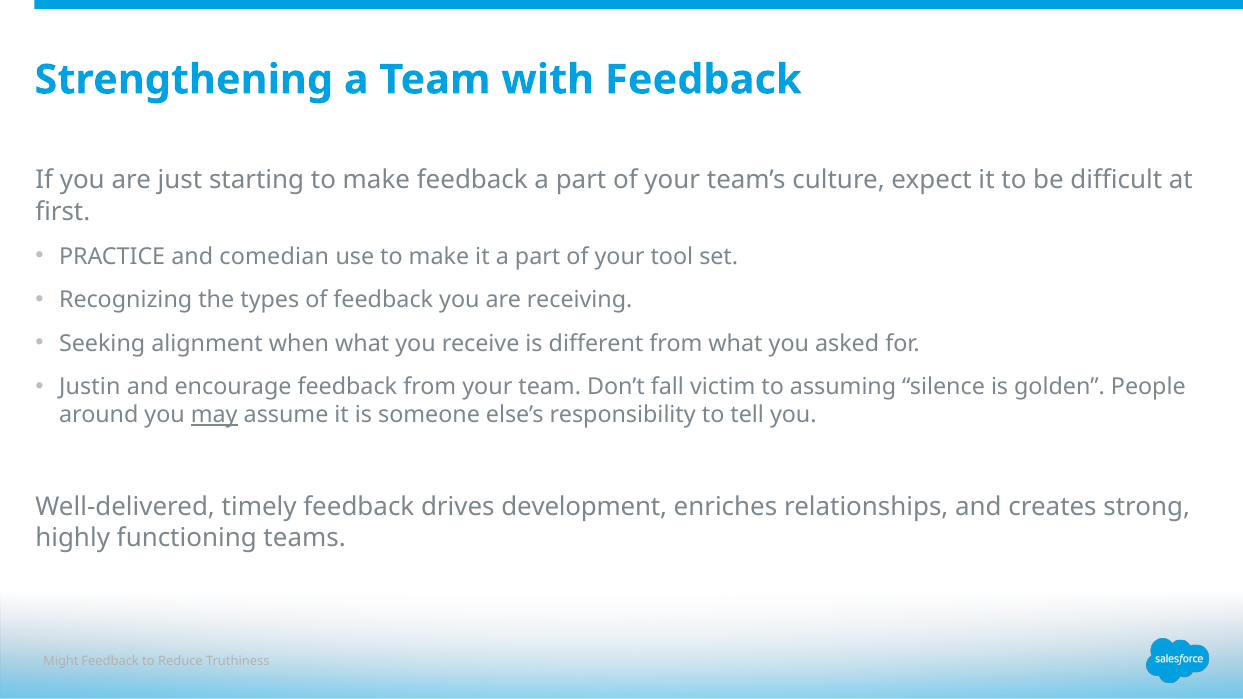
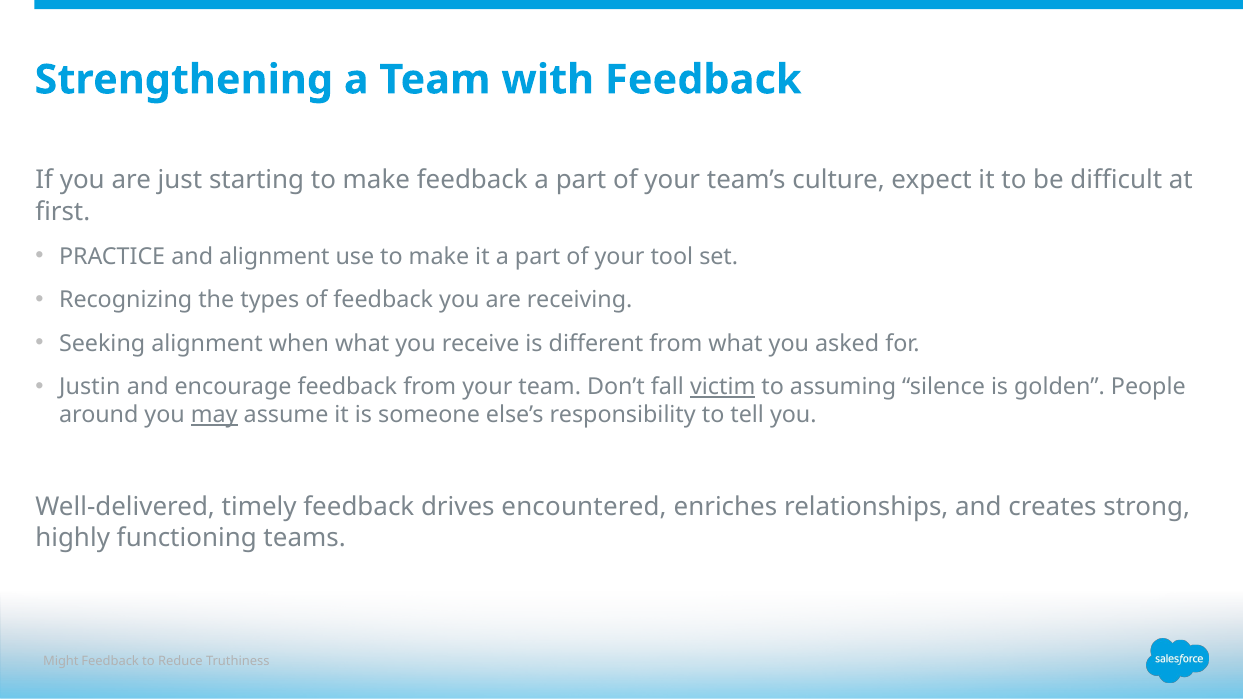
and comedian: comedian -> alignment
victim underline: none -> present
development: development -> encountered
